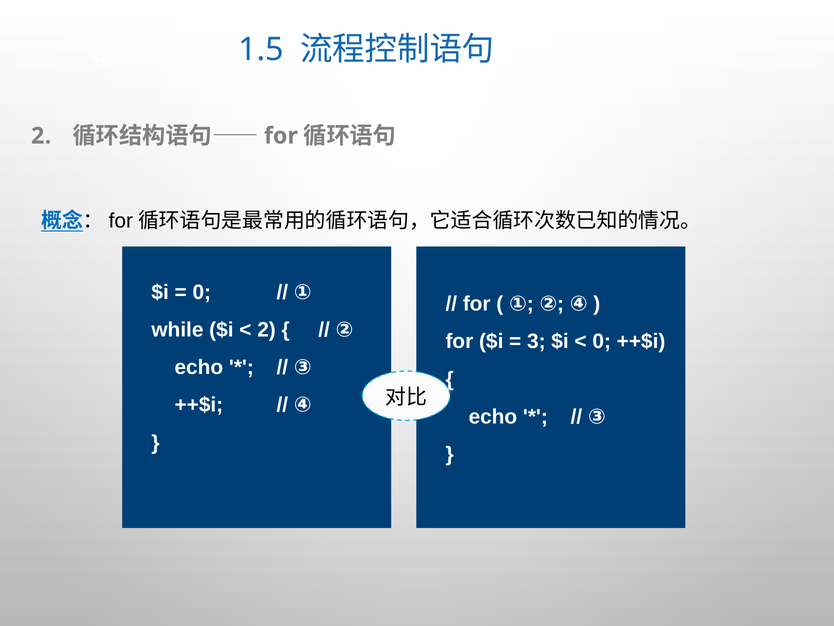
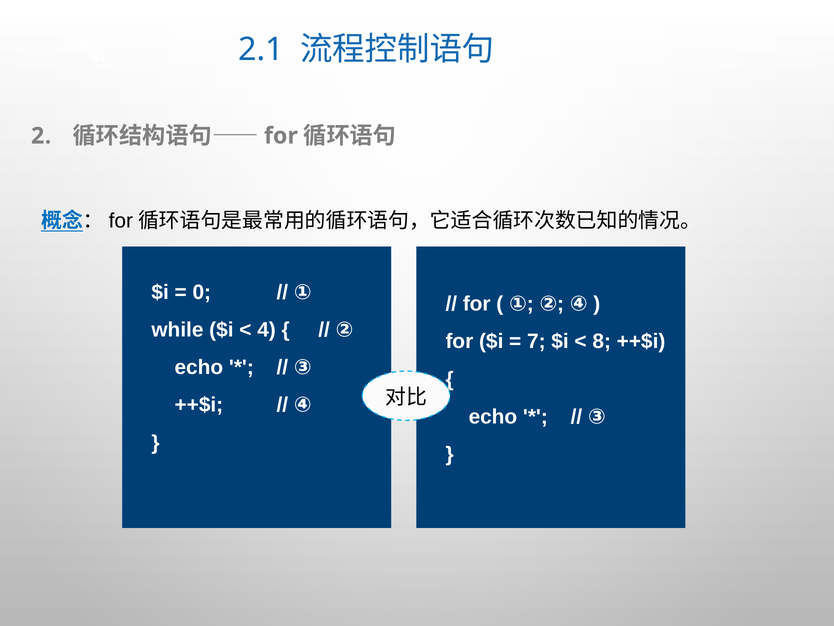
1.5: 1.5 -> 2.1
2 at (267, 330): 2 -> 4
3: 3 -> 7
0 at (602, 341): 0 -> 8
